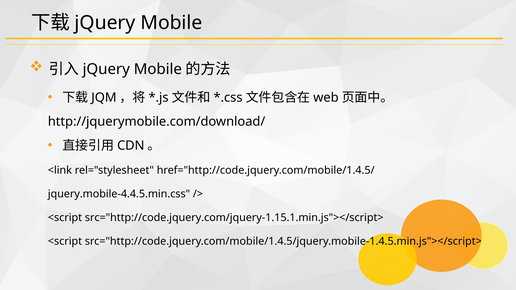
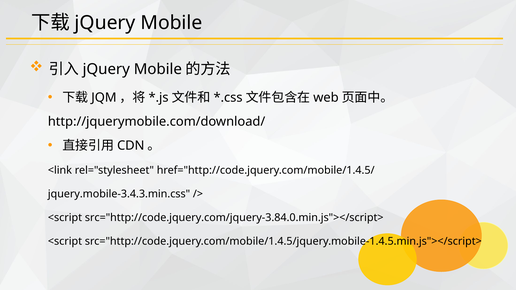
jquery.mobile-4.4.5.min.css: jquery.mobile-4.4.5.min.css -> jquery.mobile-3.4.3.min.css
src="http://code.jquery.com/jquery-1.15.1.min.js"></script>: src="http://code.jquery.com/jquery-1.15.1.min.js"></script> -> src="http://code.jquery.com/jquery-3.84.0.min.js"></script>
